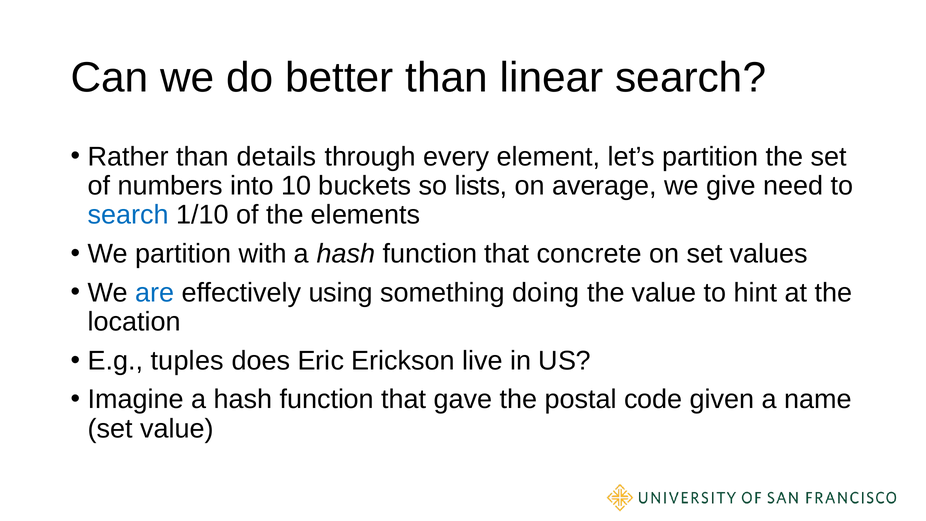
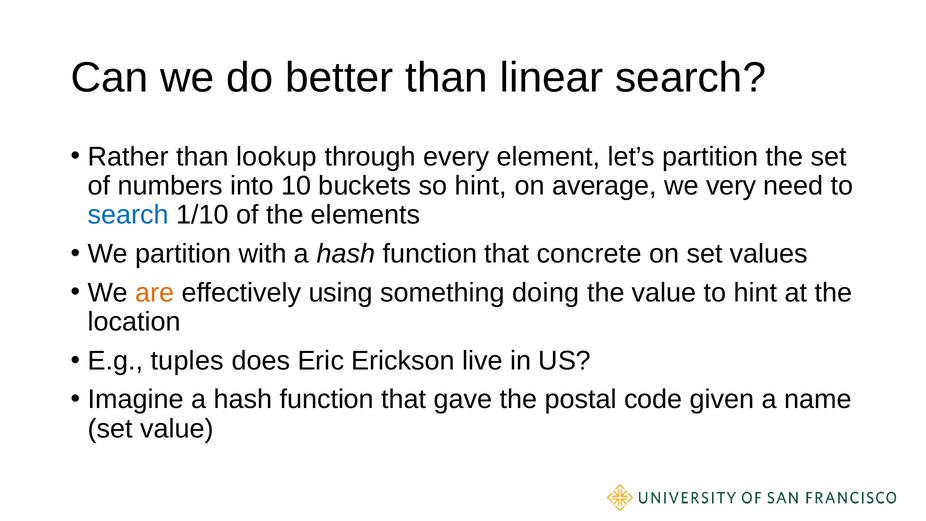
details: details -> lookup
so lists: lists -> hint
give: give -> very
are colour: blue -> orange
